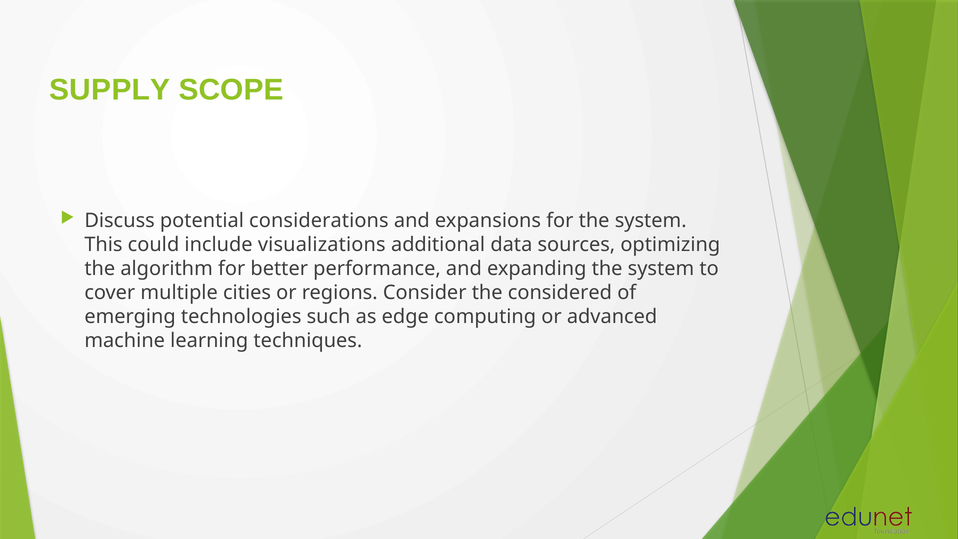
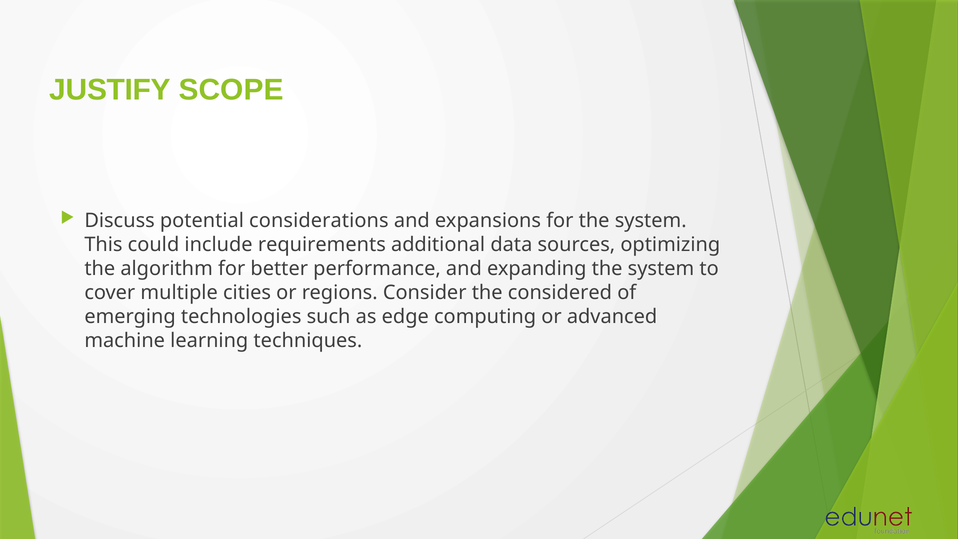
SUPPLY: SUPPLY -> JUSTIFY
visualizations: visualizations -> requirements
